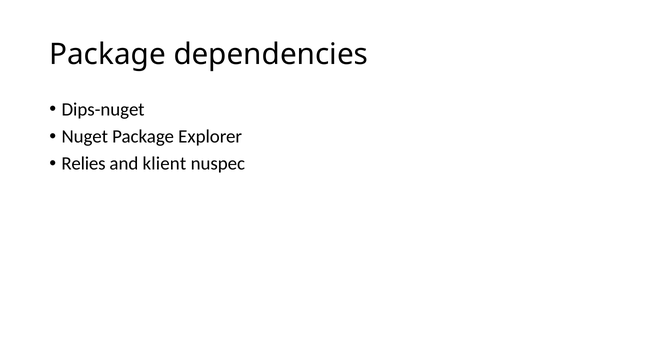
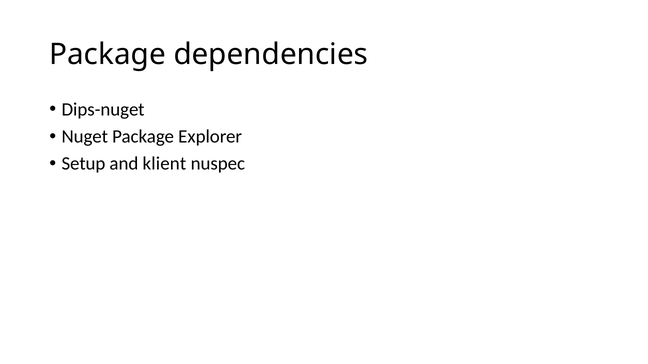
Relies: Relies -> Setup
